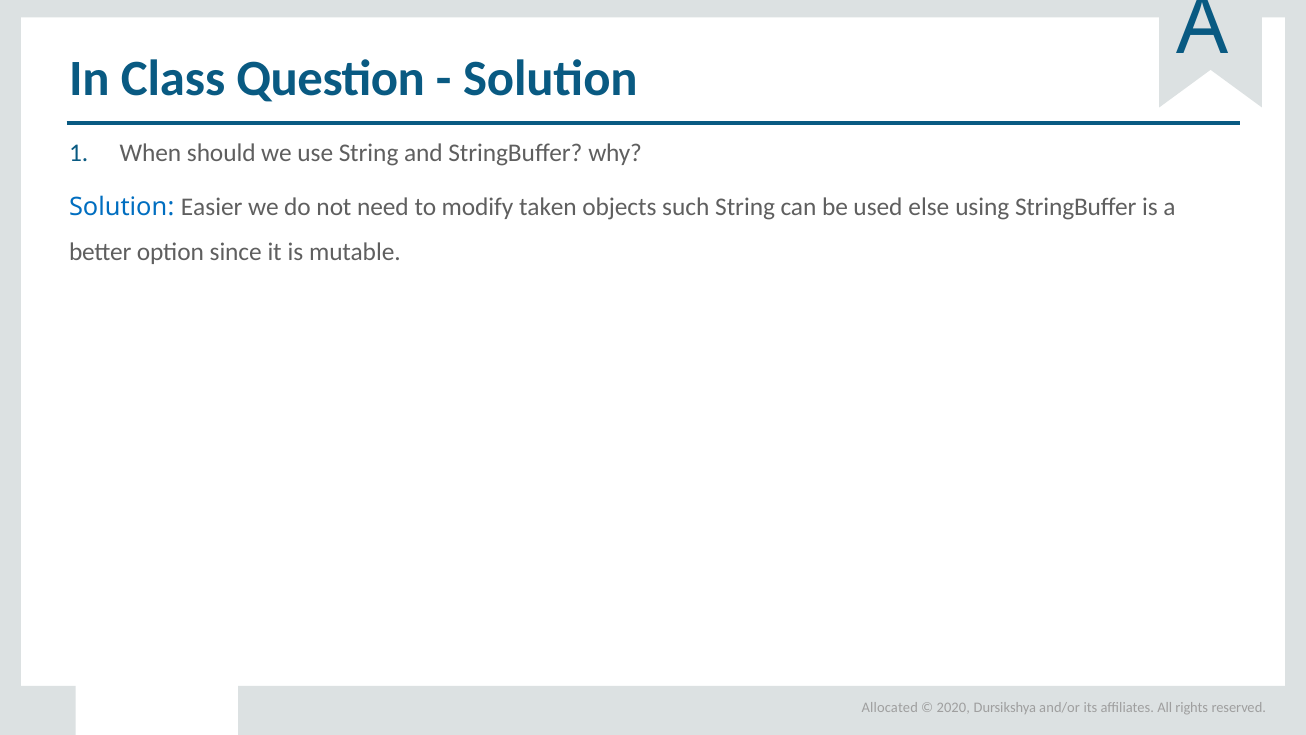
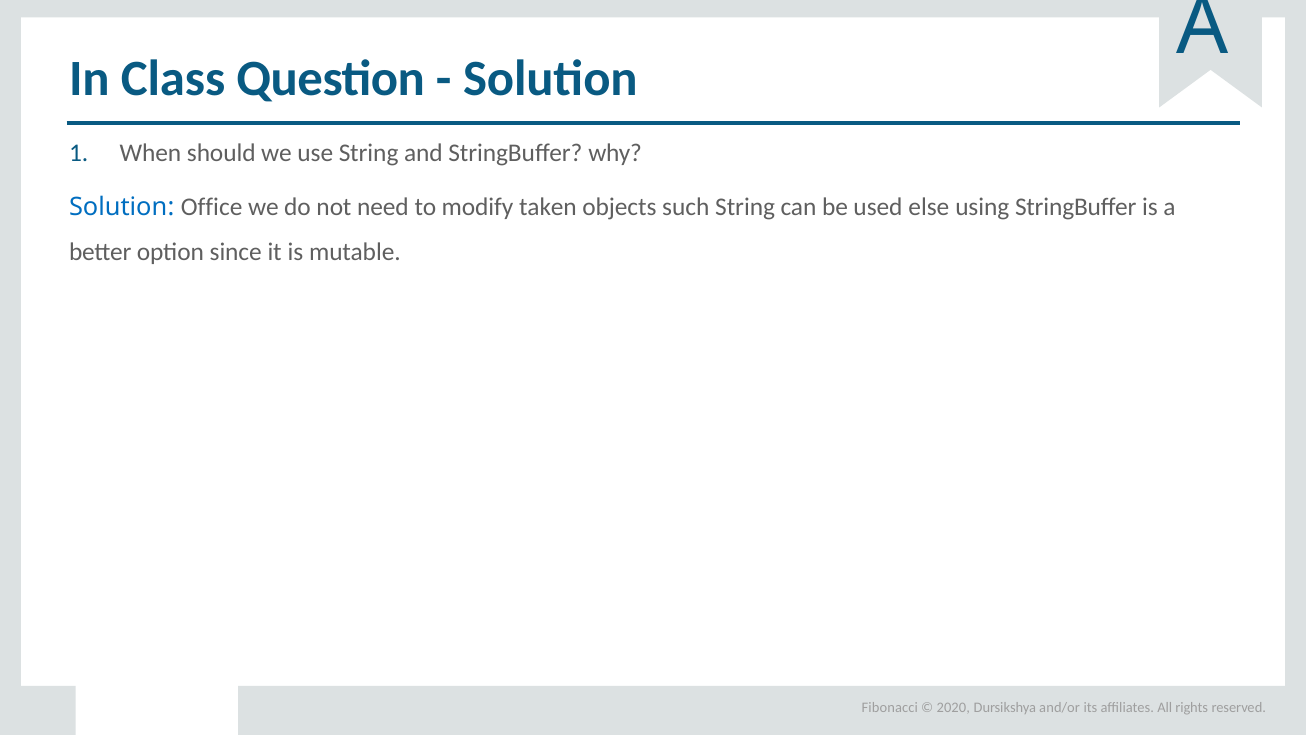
Easier: Easier -> Office
Allocated: Allocated -> Fibonacci
